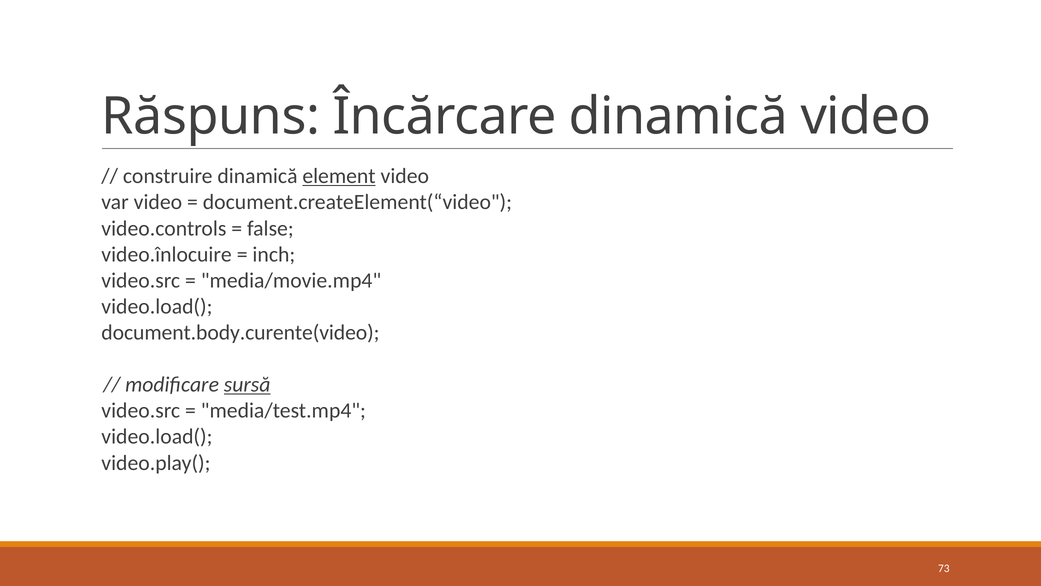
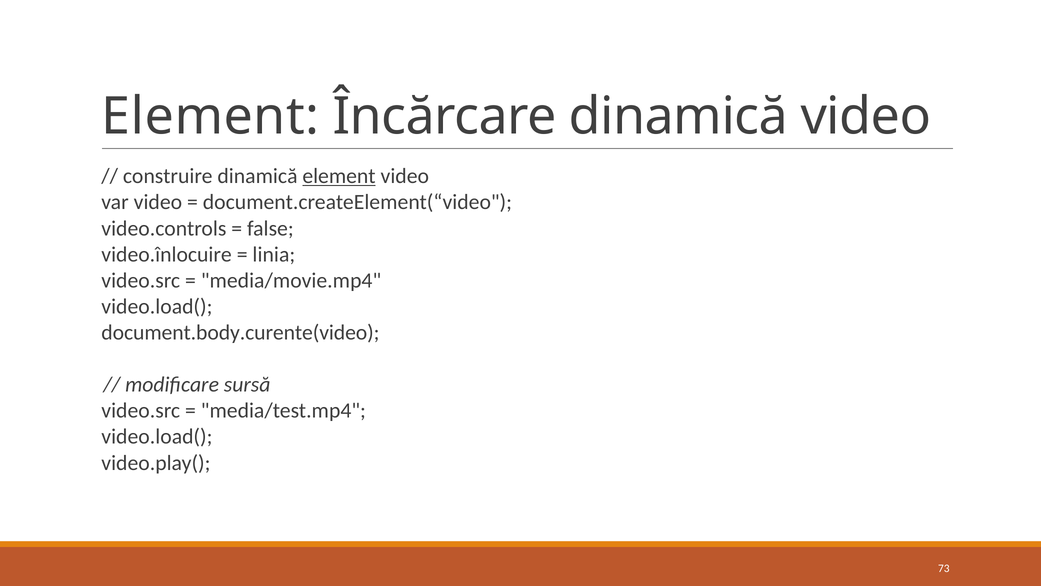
Răspuns at (211, 117): Răspuns -> Element
inch: inch -> linia
sursă underline: present -> none
